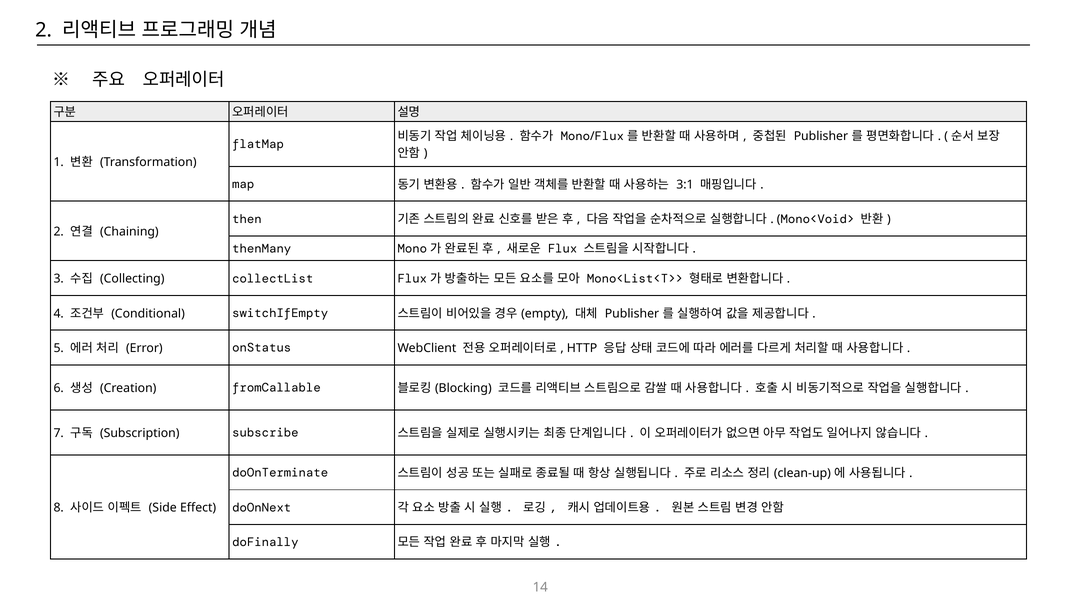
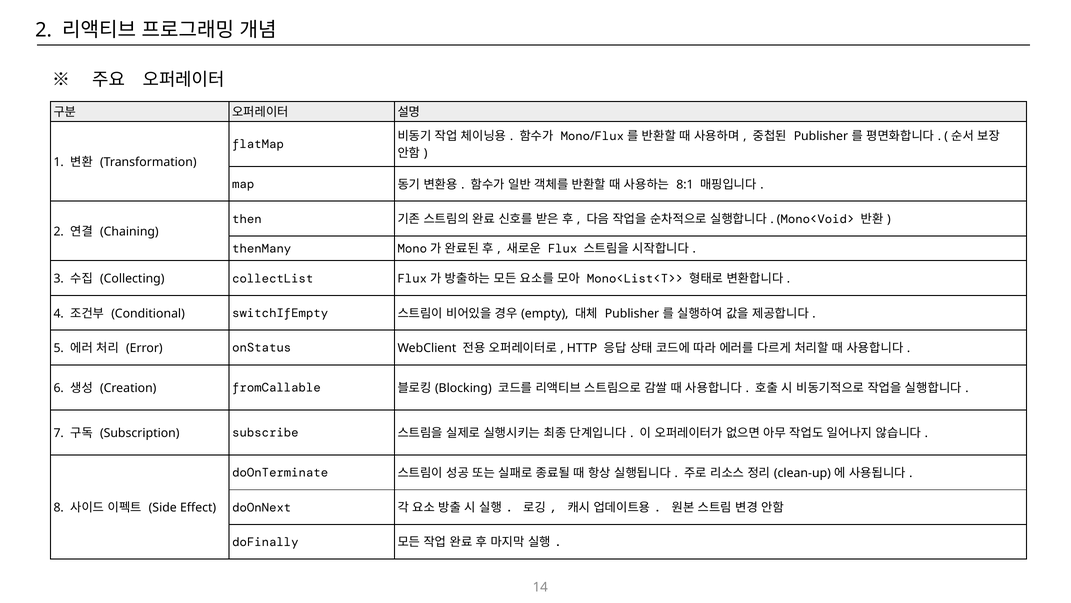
3:1: 3:1 -> 8:1
